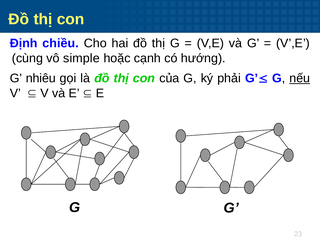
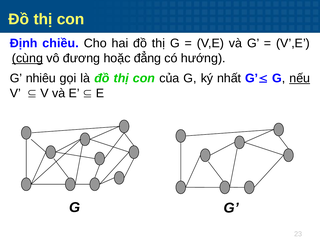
cùng underline: none -> present
simple: simple -> đương
cạnh: cạnh -> đẳng
phải: phải -> nhất
